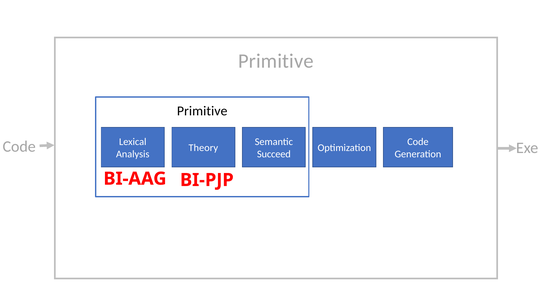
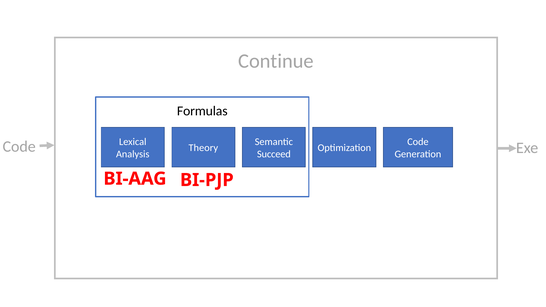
Primitive at (276, 61): Primitive -> Continue
Primitive at (202, 111): Primitive -> Formulas
